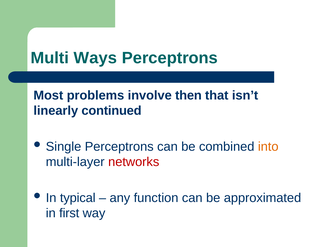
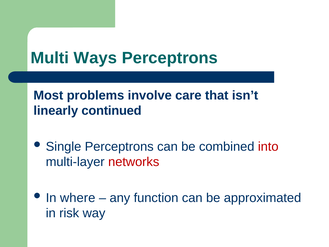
then: then -> care
into colour: orange -> red
typical: typical -> where
first: first -> risk
